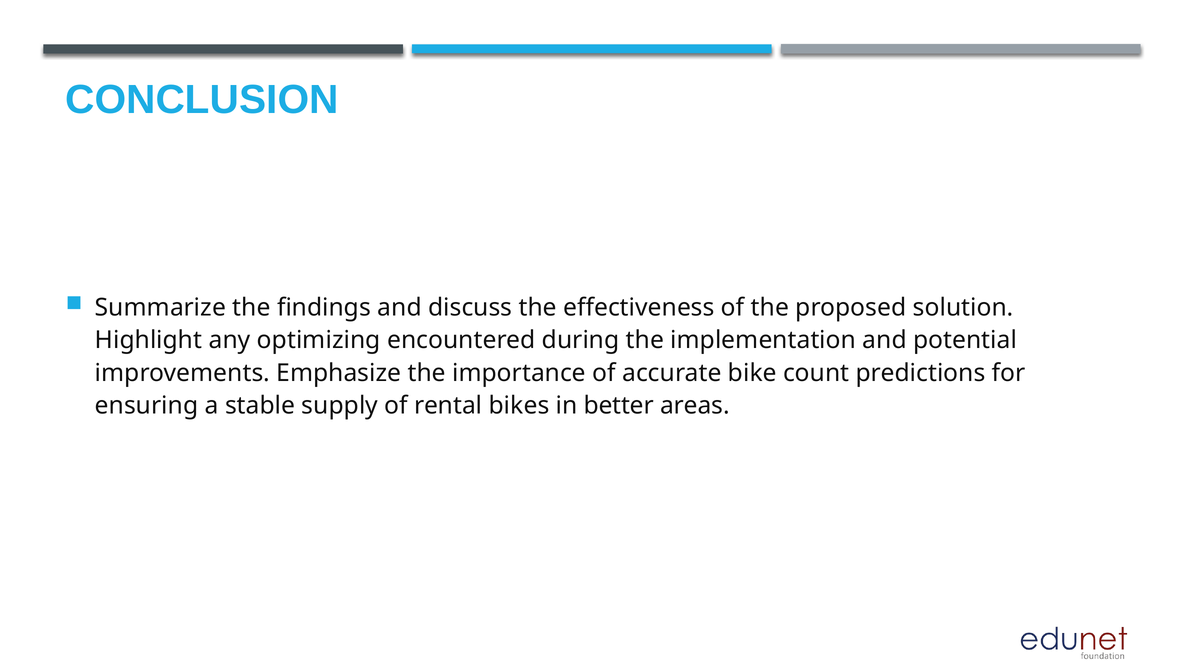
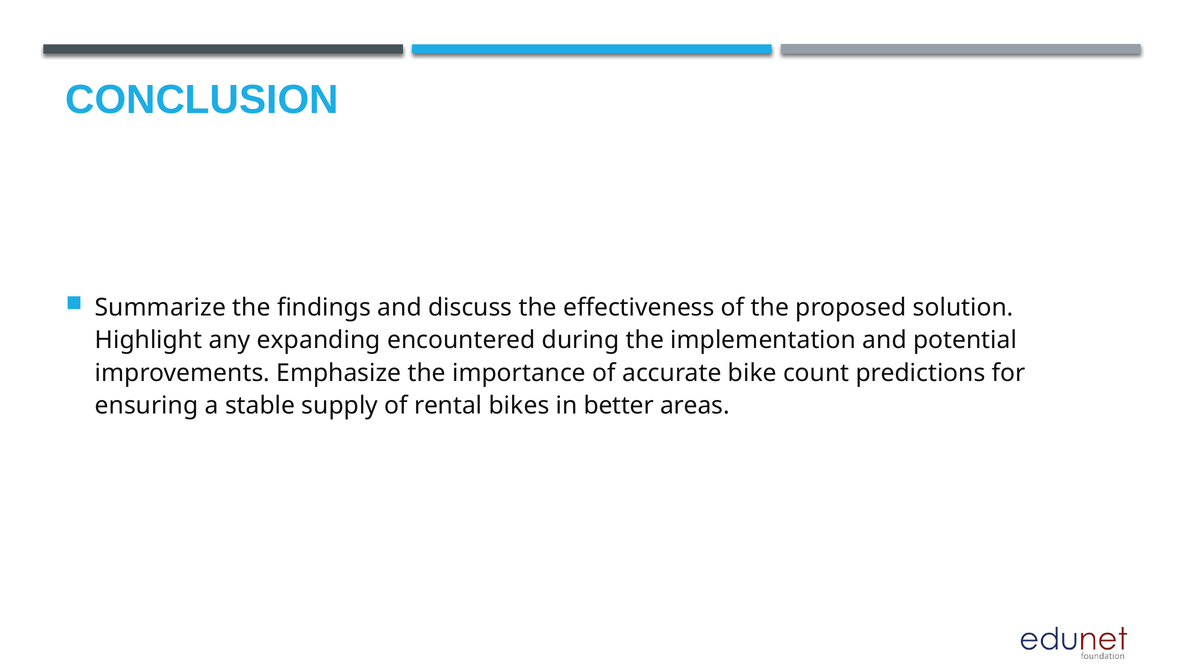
optimizing: optimizing -> expanding
